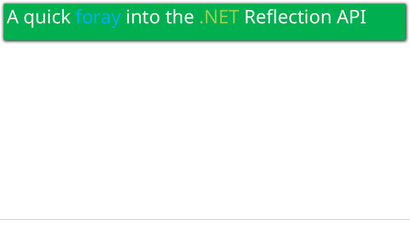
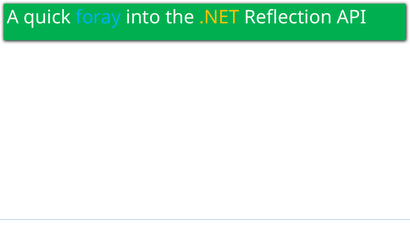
.NET colour: light green -> yellow
